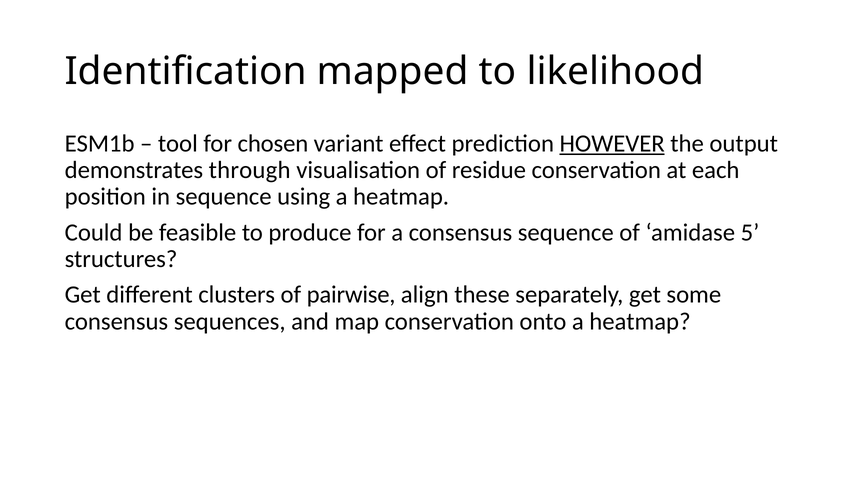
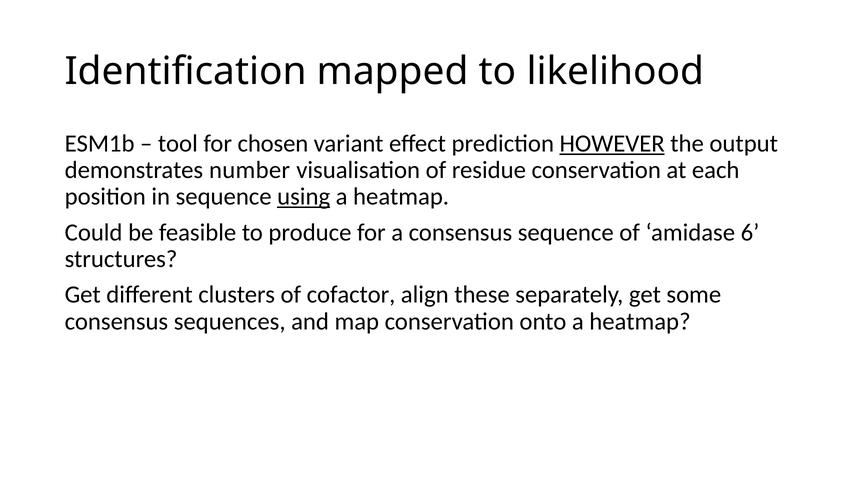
through: through -> number
using underline: none -> present
5: 5 -> 6
pairwise: pairwise -> cofactor
